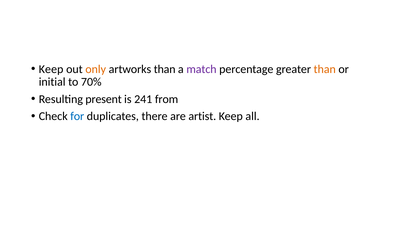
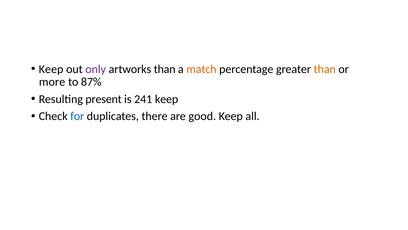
only colour: orange -> purple
match colour: purple -> orange
initial: initial -> more
70%: 70% -> 87%
241 from: from -> keep
artist: artist -> good
